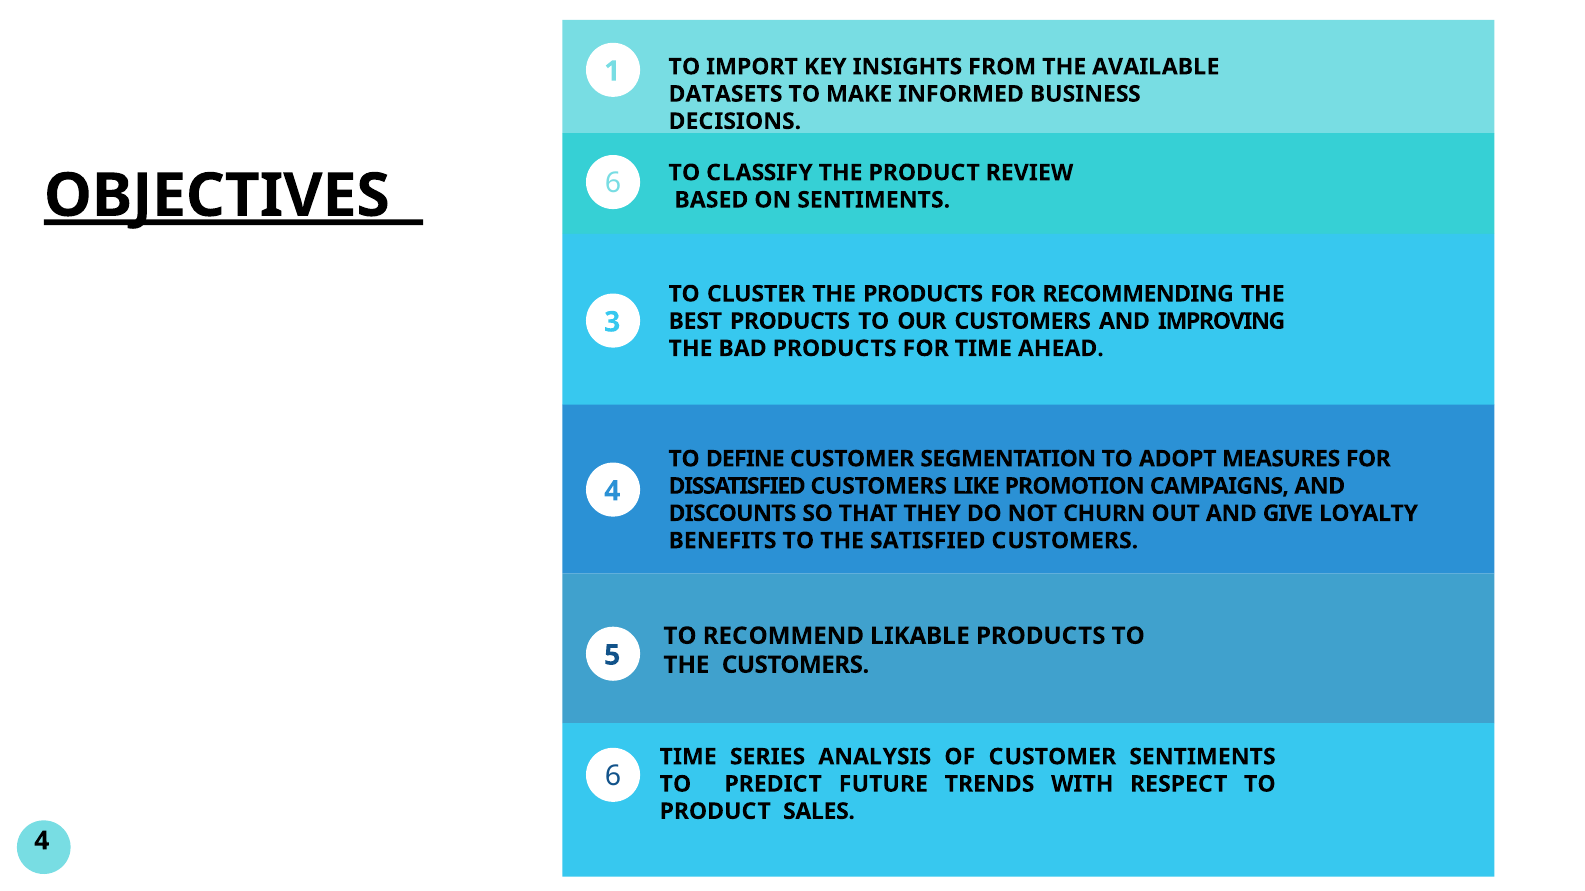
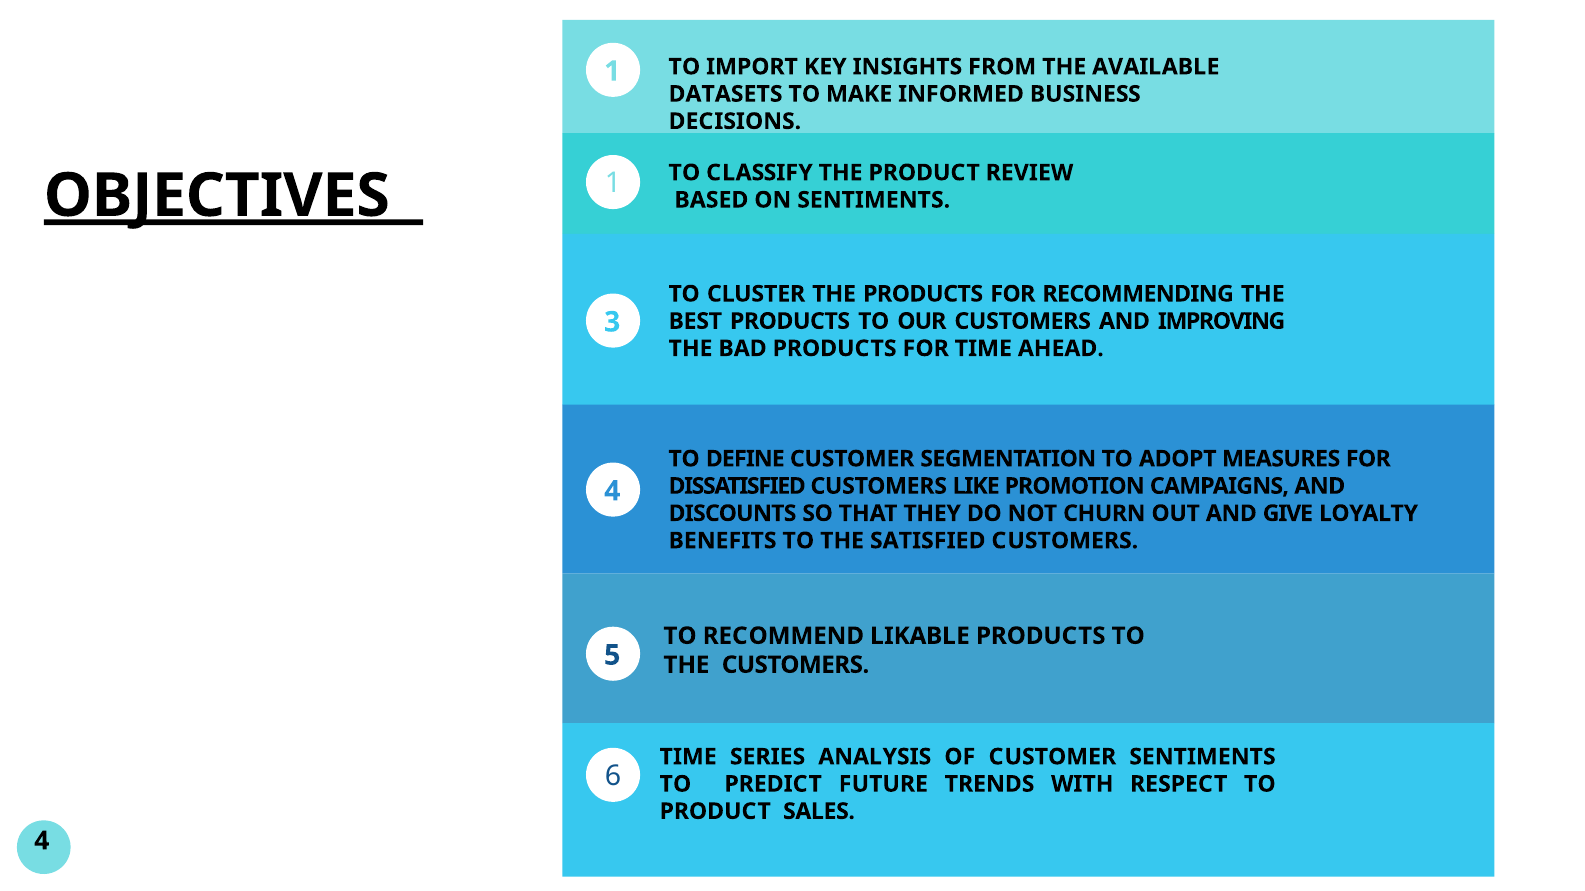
OBJECTIVES 6: 6 -> 1
